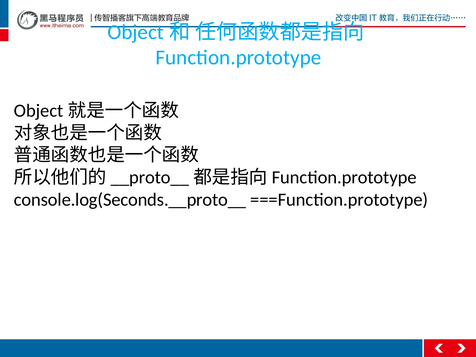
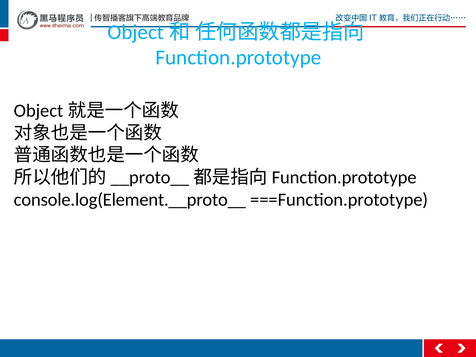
console.log(Seconds.__proto__: console.log(Seconds.__proto__ -> console.log(Element.__proto__
